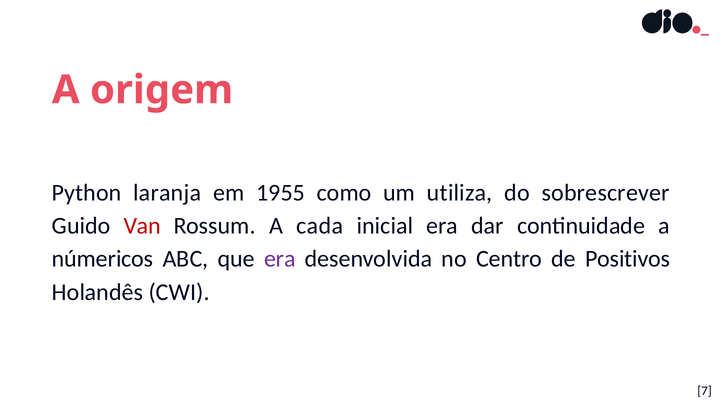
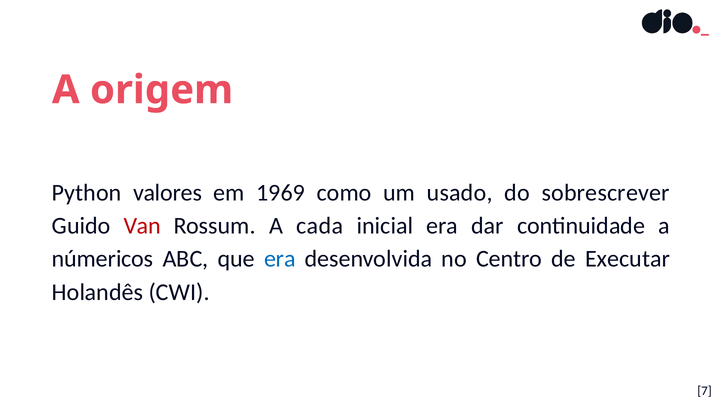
laranja: laranja -> valores
1955: 1955 -> 1969
utiliza: utiliza -> usado
era at (280, 259) colour: purple -> blue
Positivos: Positivos -> Executar
